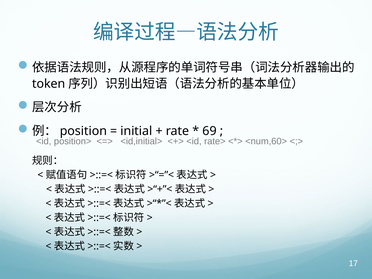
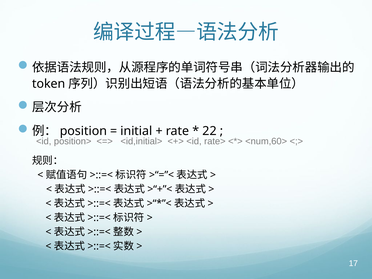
69: 69 -> 22
